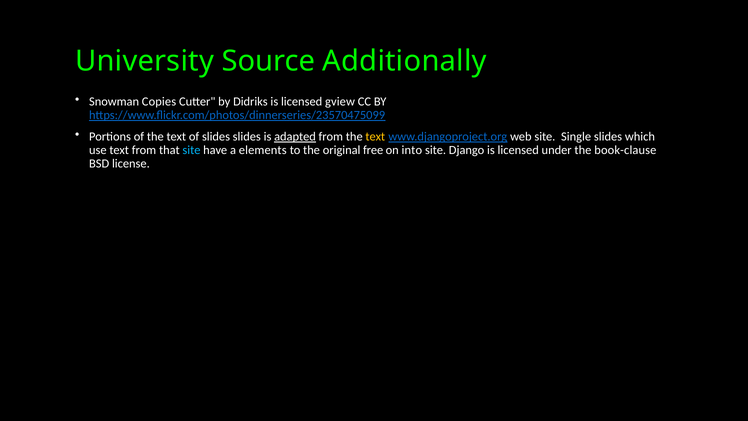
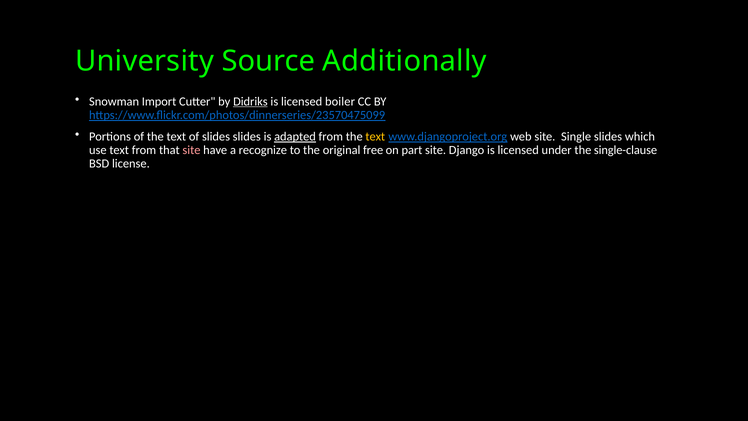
Copies: Copies -> Import
Didriks underline: none -> present
gview: gview -> boiler
site at (191, 150) colour: light blue -> pink
elements: elements -> recognize
into: into -> part
book-clause: book-clause -> single-clause
